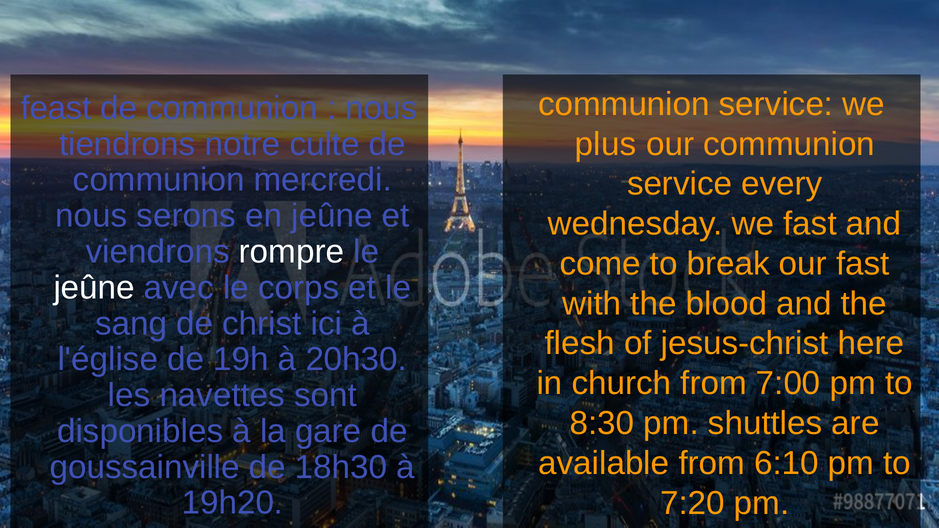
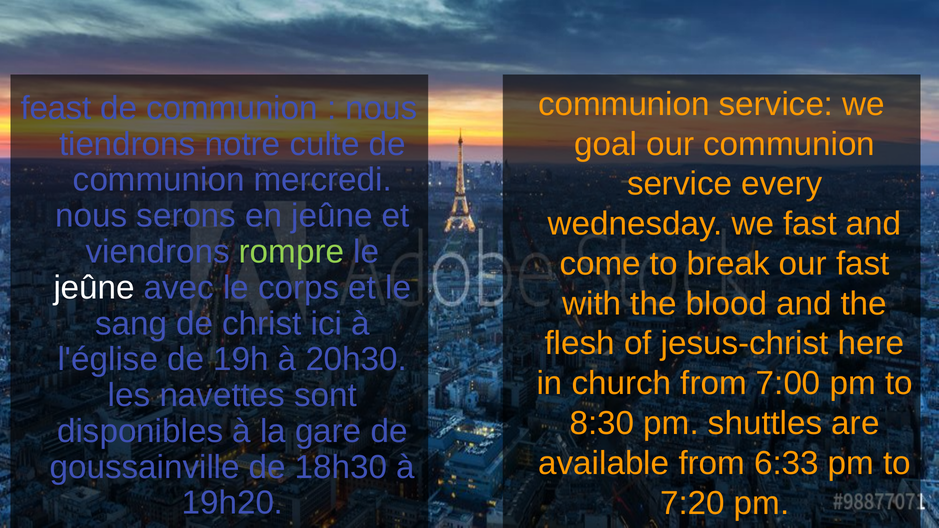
plus: plus -> goal
rompre colour: white -> light green
6:10: 6:10 -> 6:33
